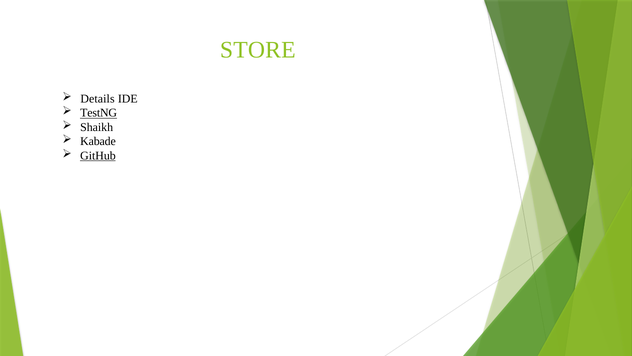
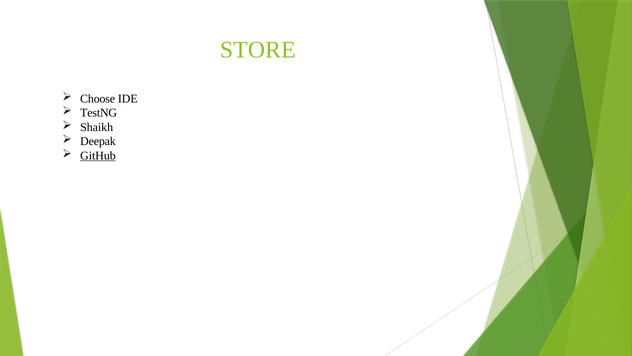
Details: Details -> Choose
TestNG underline: present -> none
Kabade: Kabade -> Deepak
